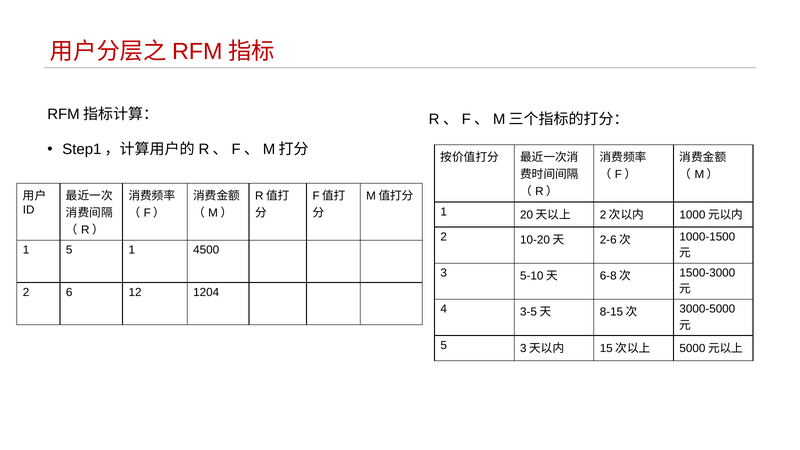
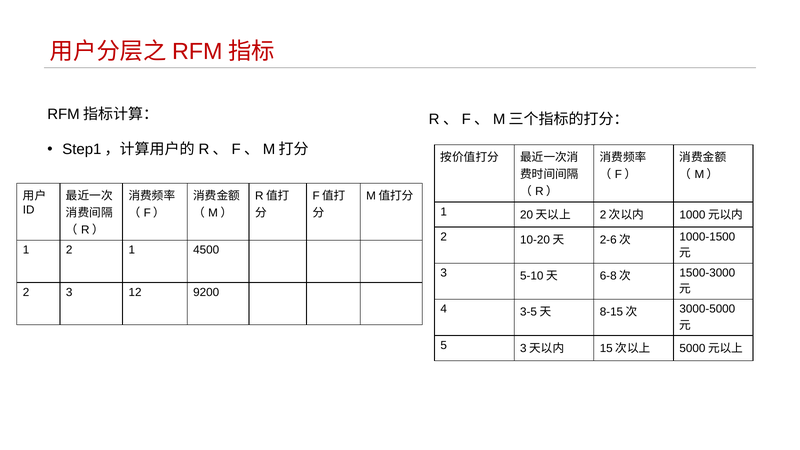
1 5: 5 -> 2
2 6: 6 -> 3
1204: 1204 -> 9200
